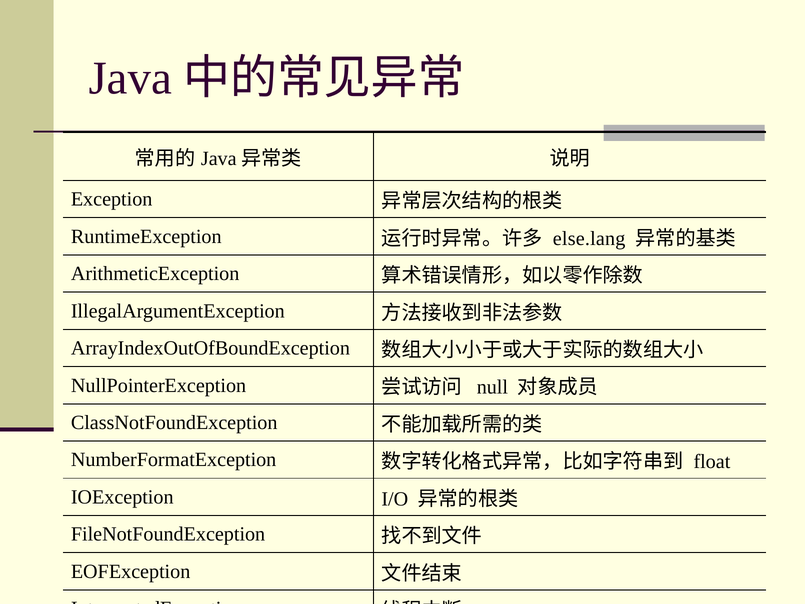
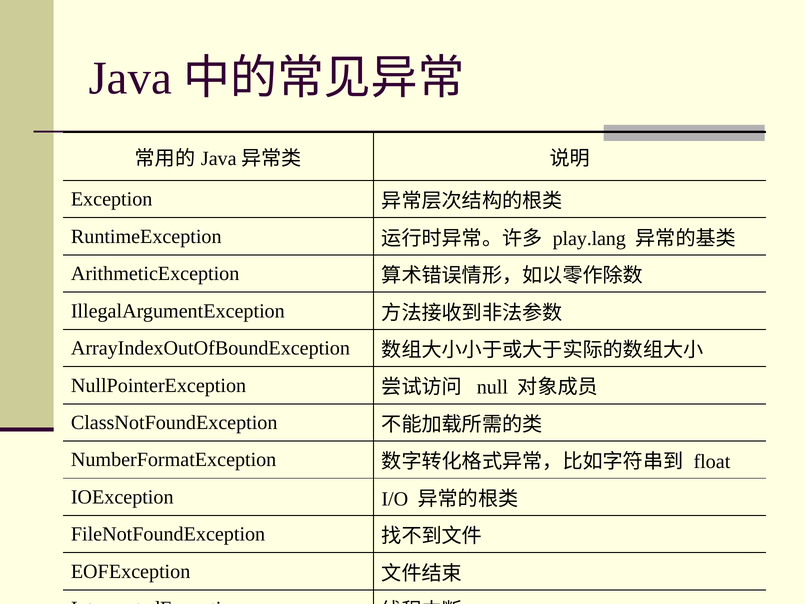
else.lang: else.lang -> play.lang
